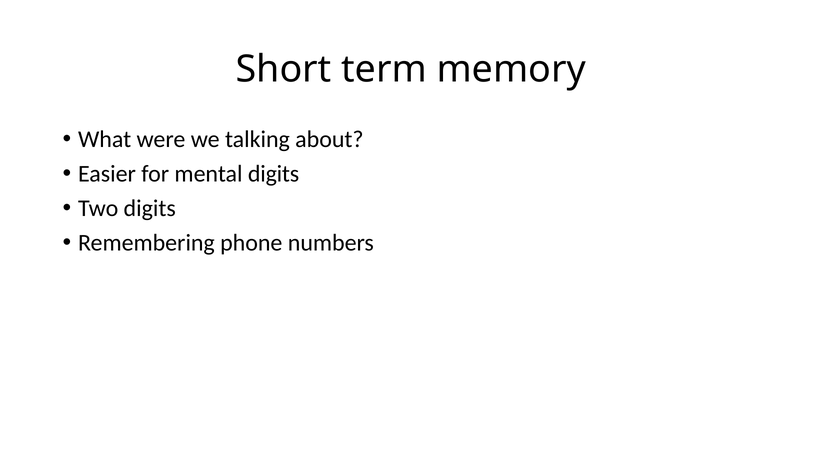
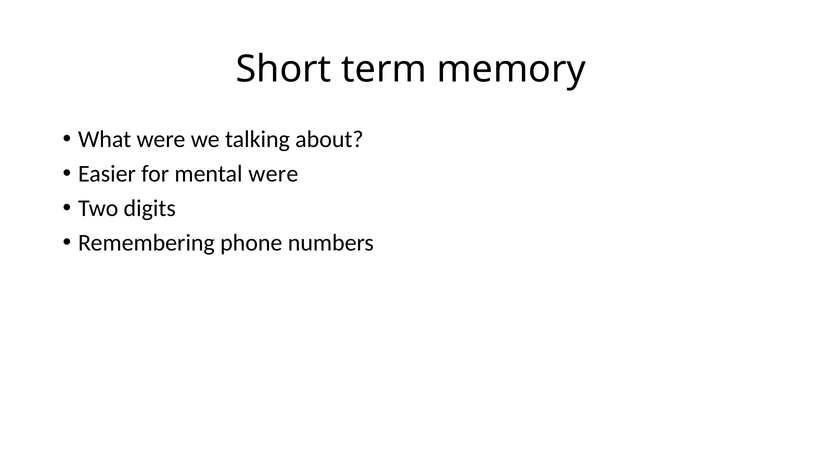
mental digits: digits -> were
